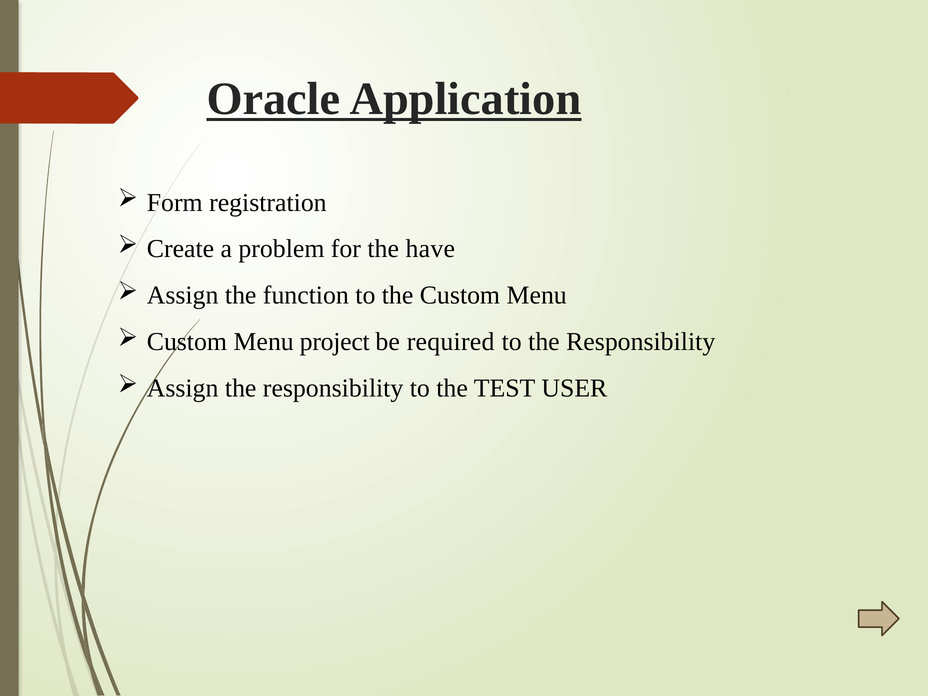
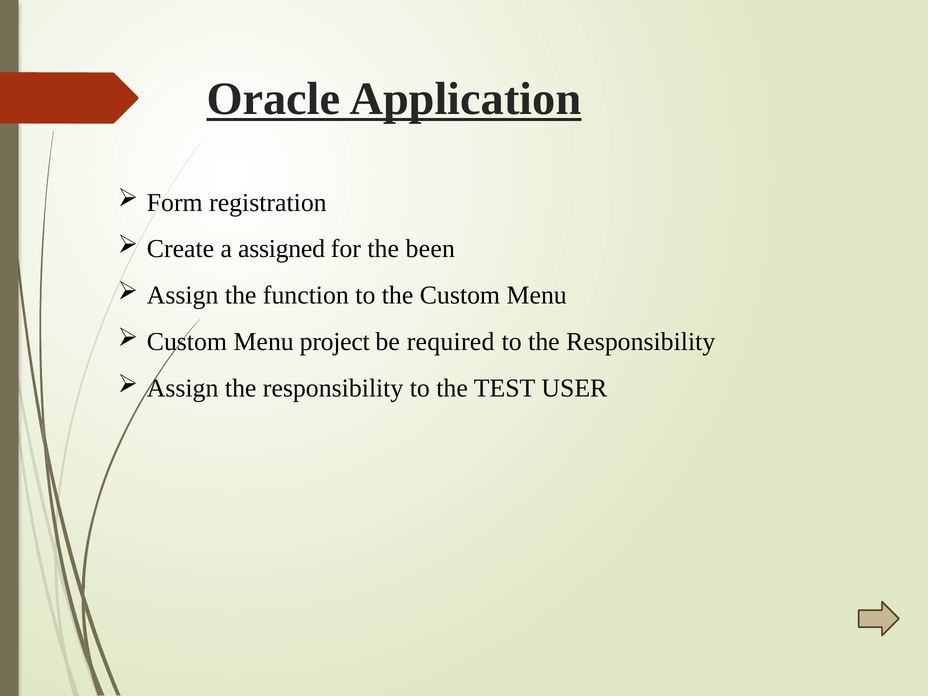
problem: problem -> assigned
have: have -> been
